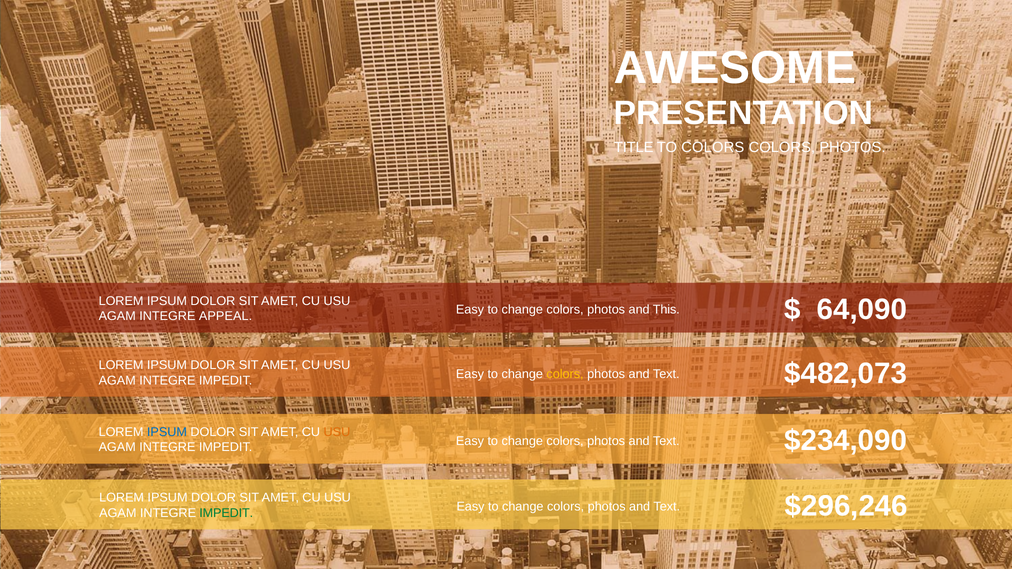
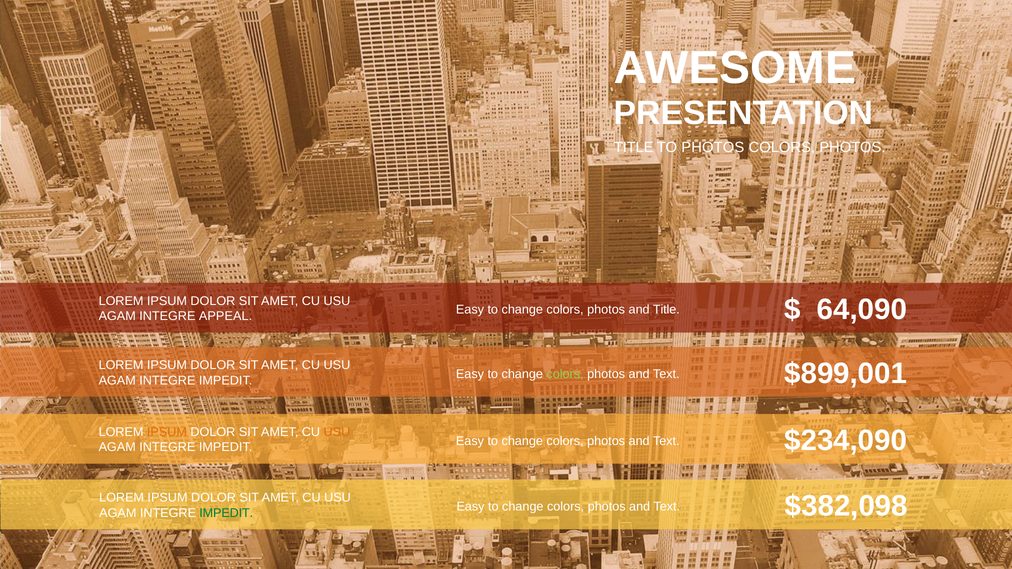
TO COLORS: COLORS -> PHOTOS
and This: This -> Title
$482,073: $482,073 -> $899,001
colors at (565, 374) colour: yellow -> light green
IPSUM at (167, 432) colour: blue -> orange
$296,246: $296,246 -> $382,098
